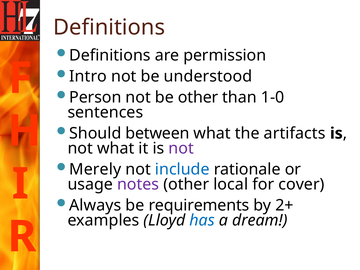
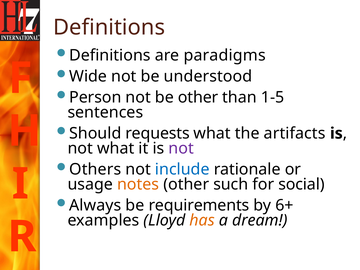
permission: permission -> paradigms
Intro: Intro -> Wide
1-0: 1-0 -> 1-5
between: between -> requests
Merely: Merely -> Others
notes colour: purple -> orange
local: local -> such
cover: cover -> social
2+: 2+ -> 6+
has colour: blue -> orange
